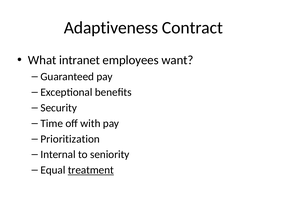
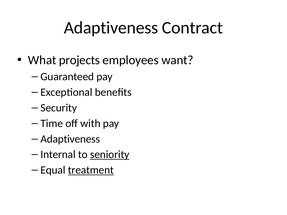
intranet: intranet -> projects
Prioritization at (70, 139): Prioritization -> Adaptiveness
seniority underline: none -> present
